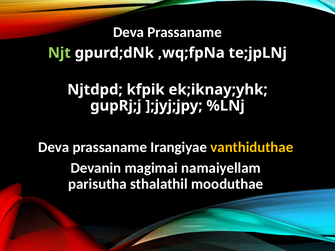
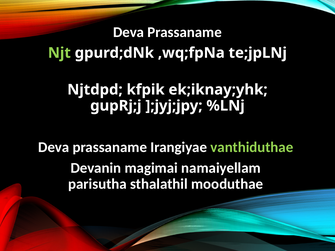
vanthiduthae colour: yellow -> light green
